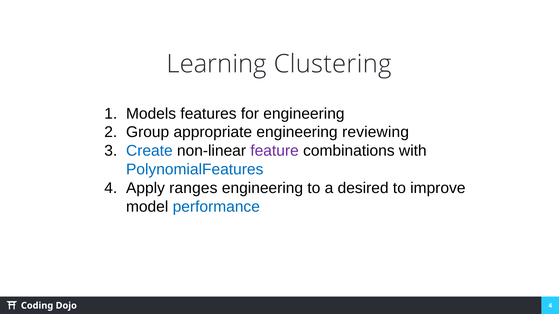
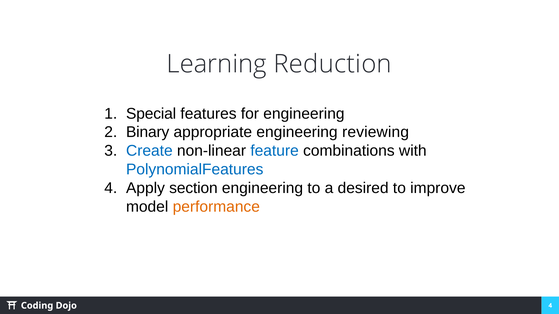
Clustering: Clustering -> Reduction
Models: Models -> Special
Group: Group -> Binary
feature colour: purple -> blue
ranges: ranges -> section
performance colour: blue -> orange
